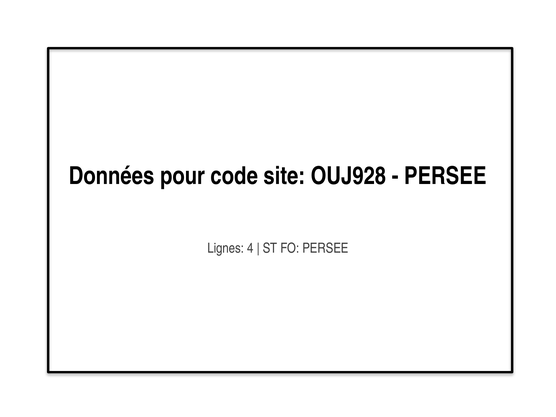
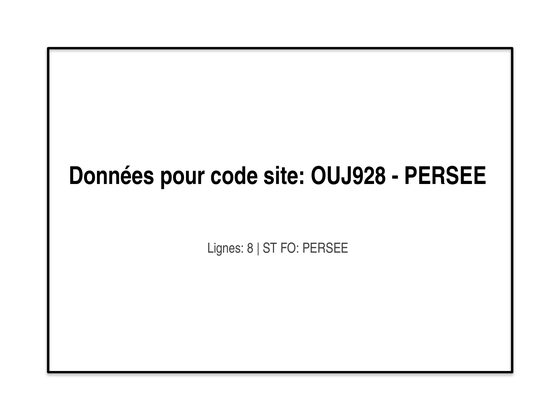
4: 4 -> 8
